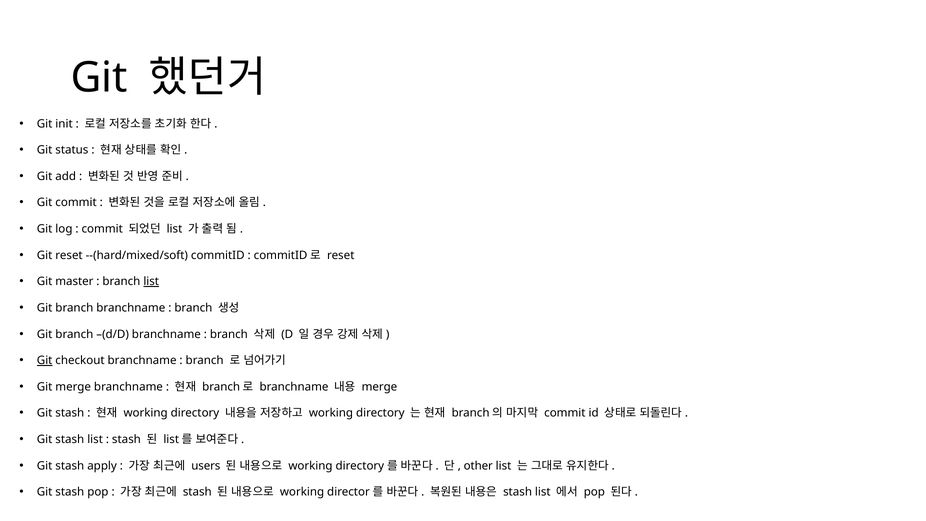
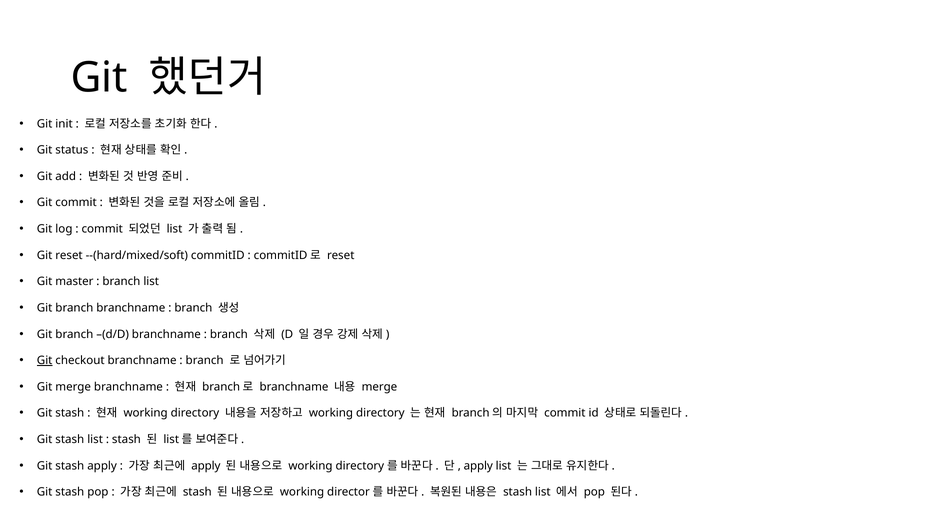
list at (151, 282) underline: present -> none
users at (206, 466): users -> apply
other at (478, 466): other -> apply
